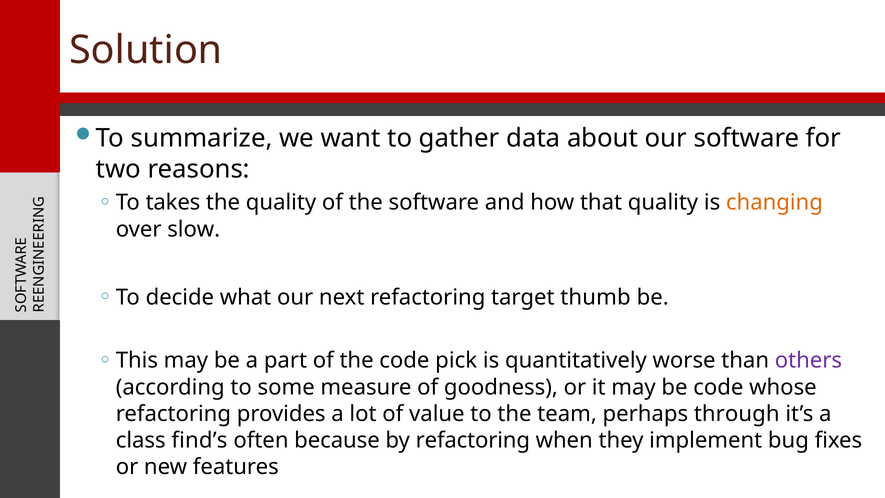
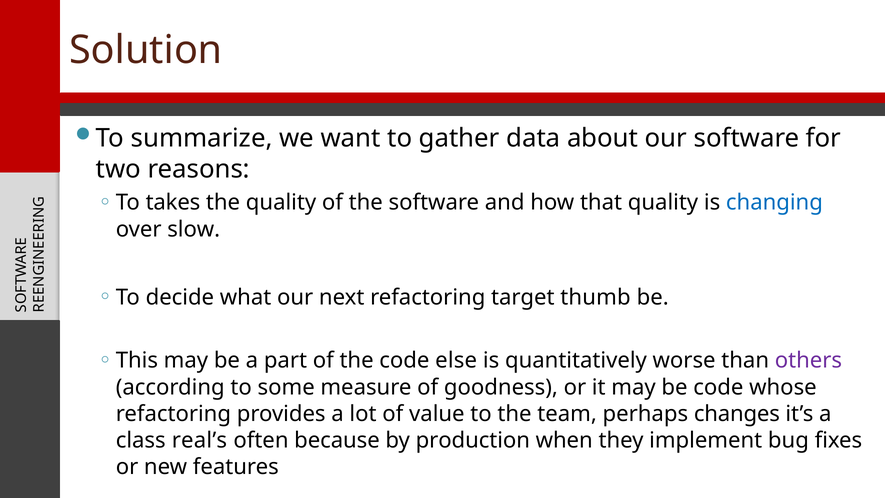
changing colour: orange -> blue
pick: pick -> else
through: through -> changes
find’s: find’s -> real’s
by refactoring: refactoring -> production
